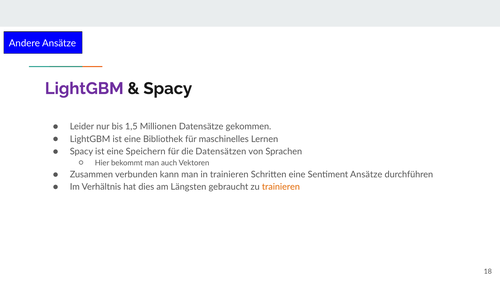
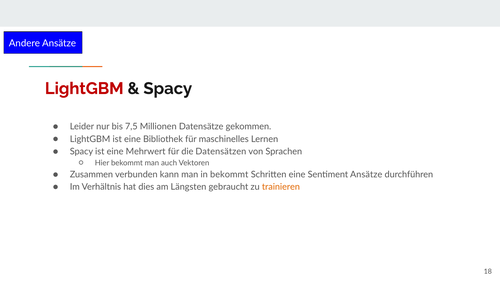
LightGBM at (84, 88) colour: purple -> red
1,5: 1,5 -> 7,5
Speichern: Speichern -> Mehrwert
in trainieren: trainieren -> bekommt
